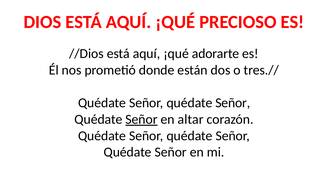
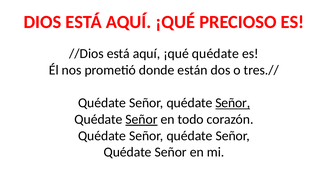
¡qué adorarte: adorarte -> quédate
Señor at (233, 103) underline: none -> present
altar: altar -> todo
